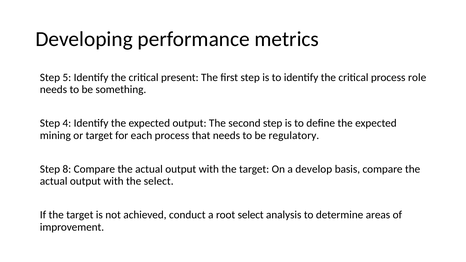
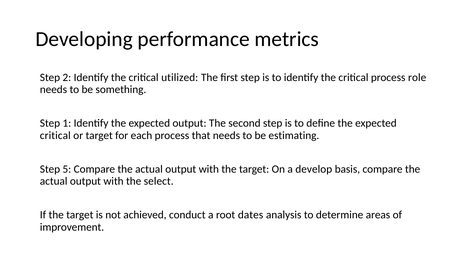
5: 5 -> 2
present: present -> utilized
4: 4 -> 1
mining at (55, 135): mining -> critical
regulatory: regulatory -> estimating
8: 8 -> 5
root select: select -> dates
